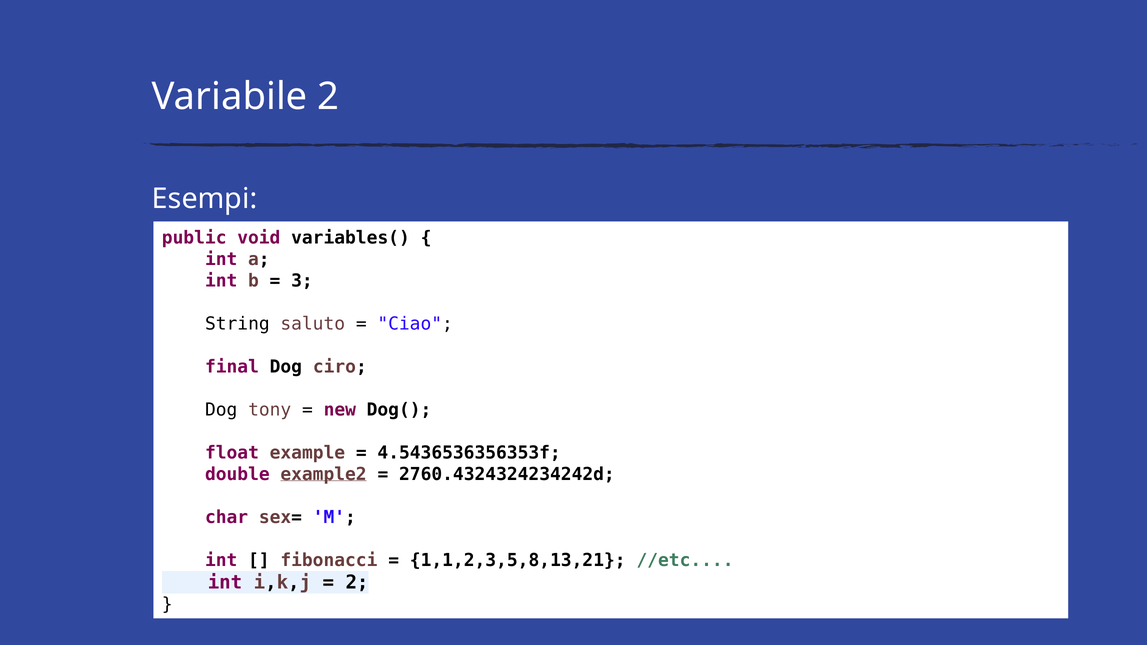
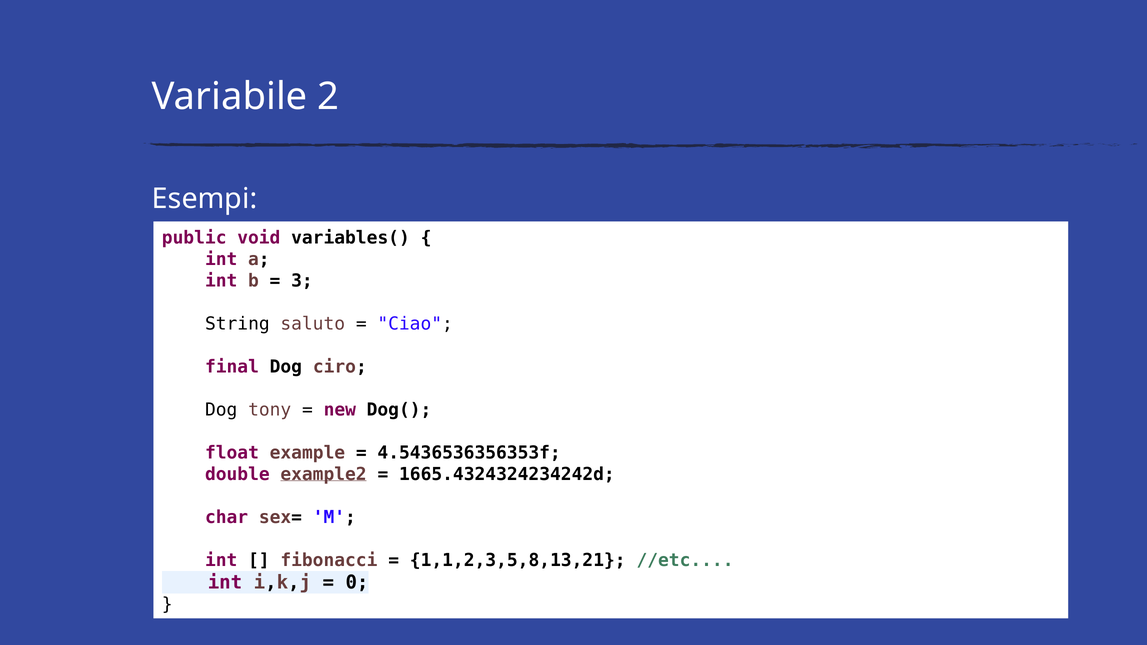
2760.4324324234242d: 2760.4324324234242d -> 1665.4324324234242d
2 at (357, 583): 2 -> 0
